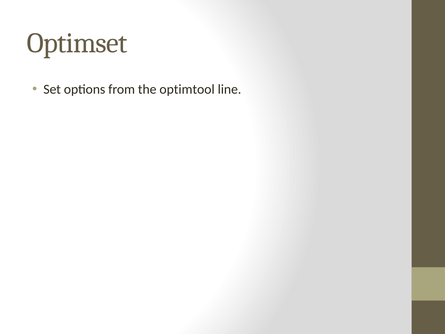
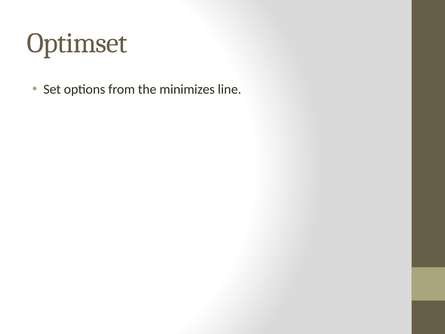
optimtool: optimtool -> minimizes
